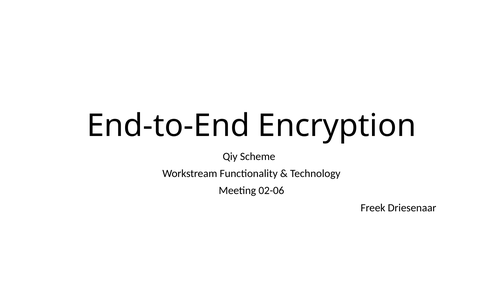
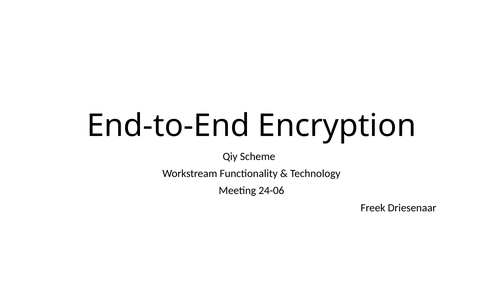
02-06: 02-06 -> 24-06
